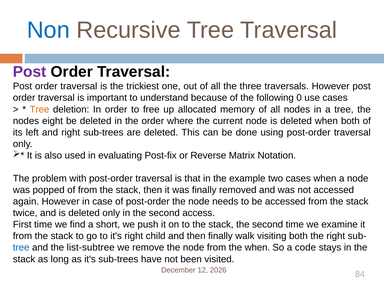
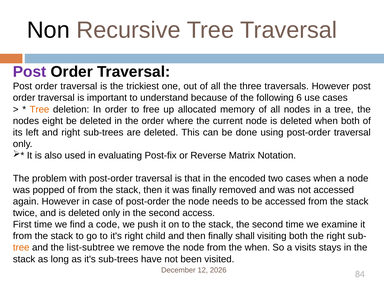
Non colour: blue -> black
0: 0 -> 6
example: example -> encoded
short: short -> code
walk: walk -> shall
tree at (21, 248) colour: blue -> orange
code: code -> visits
